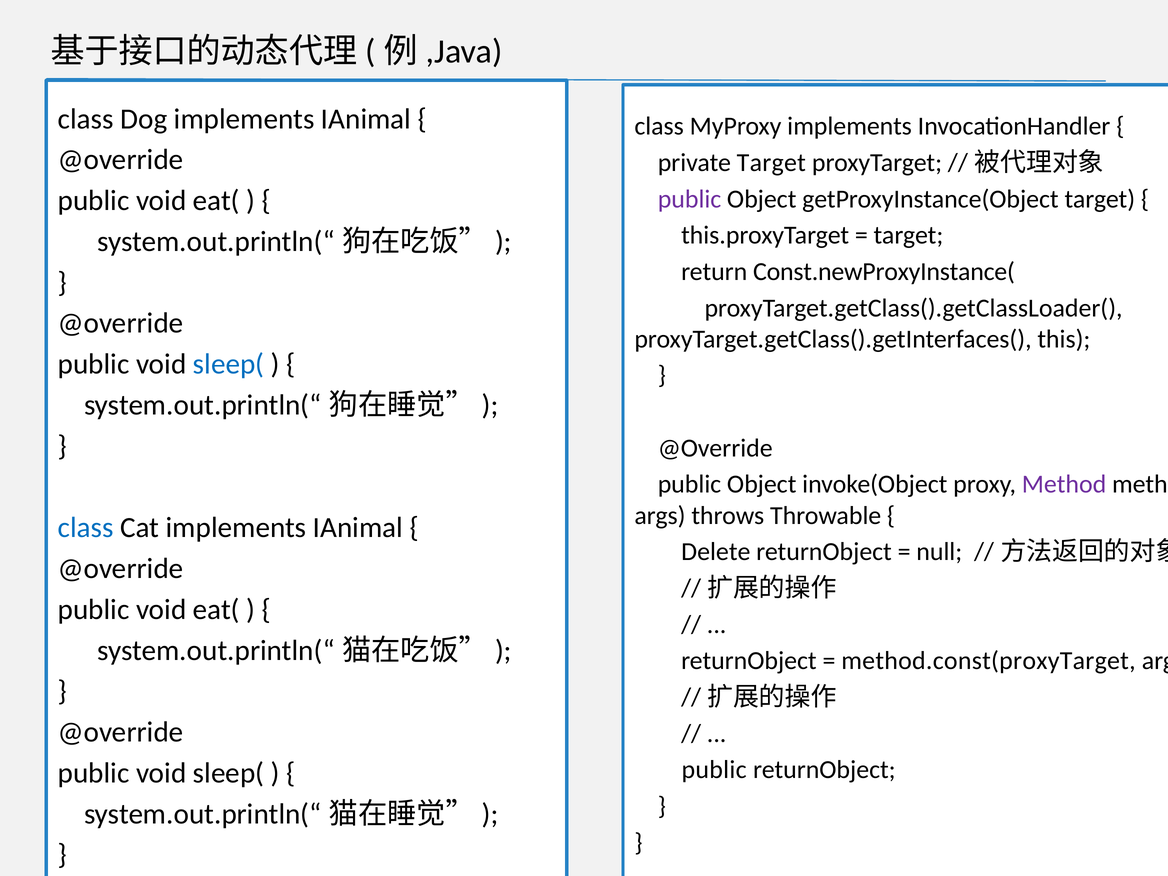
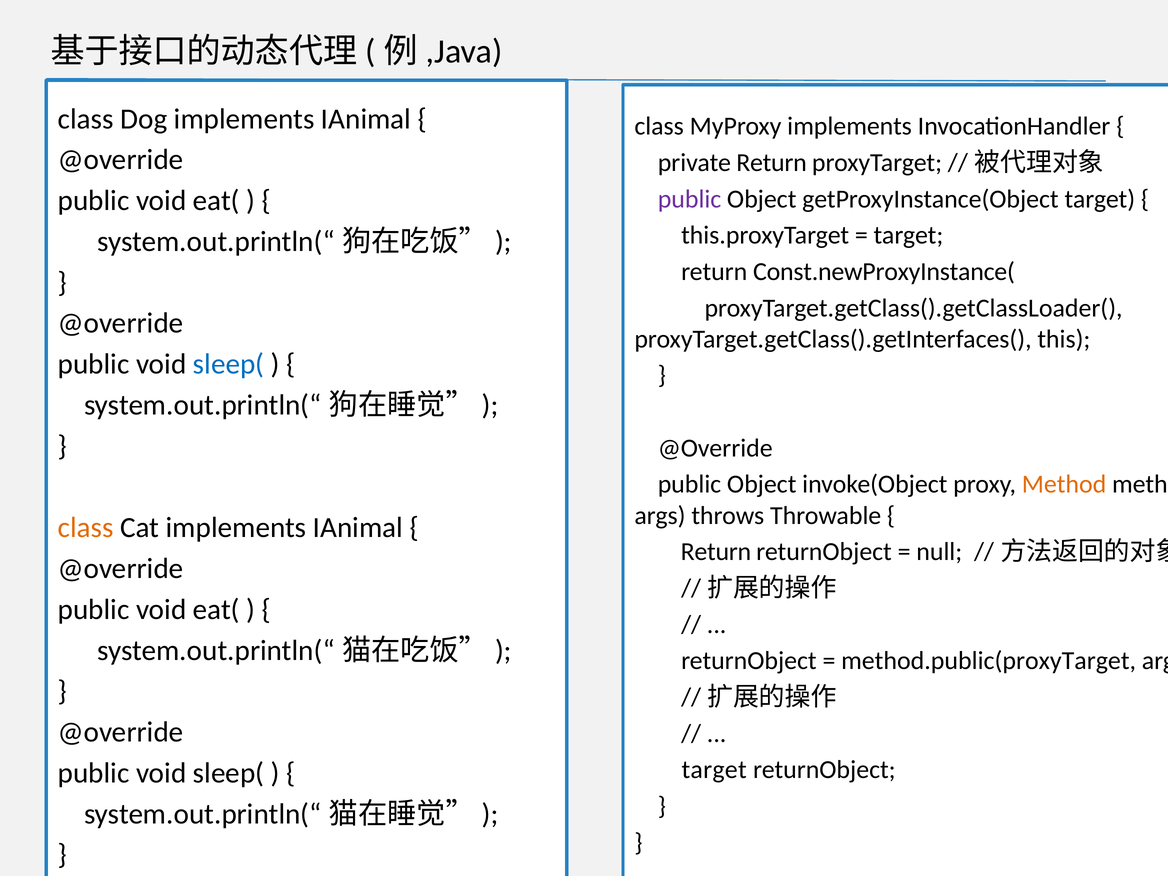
private Target: Target -> Return
Method at (1064, 484) colour: purple -> orange
class at (86, 528) colour: blue -> orange
Delete at (716, 552): Delete -> Return
method.const(proxyTarget: method.const(proxyTarget -> method.public(proxyTarget
public at (714, 770): public -> target
